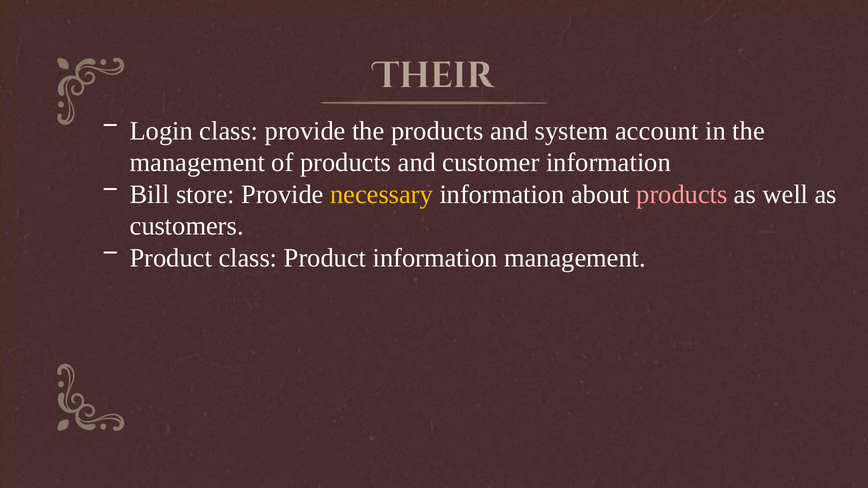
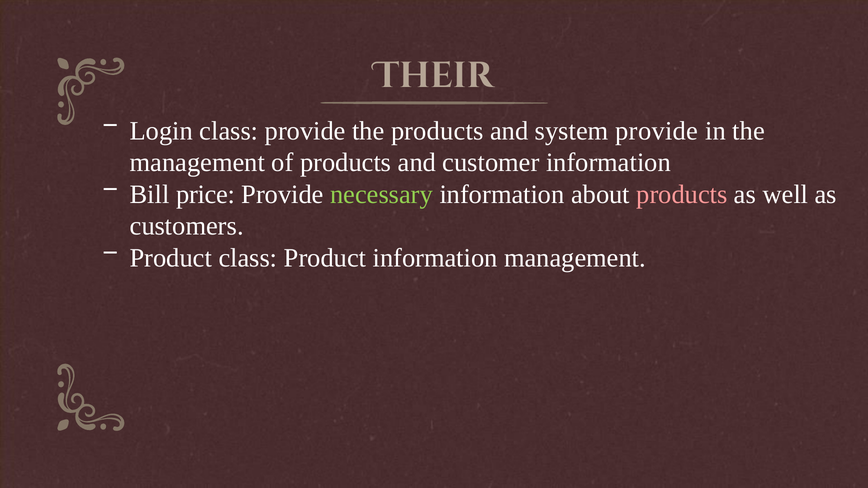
system account: account -> provide
store: store -> price
necessary colour: yellow -> light green
